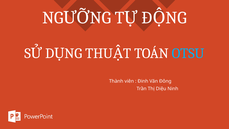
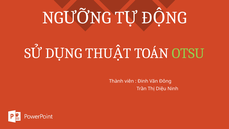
OTSU colour: light blue -> light green
